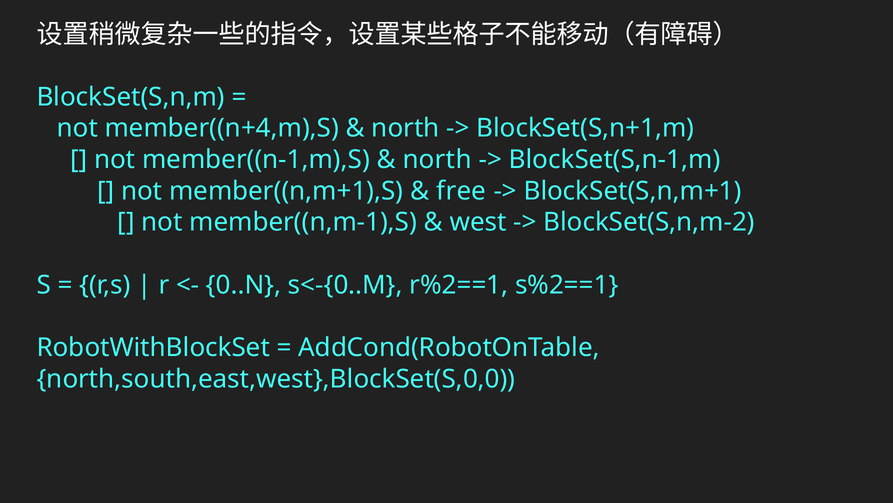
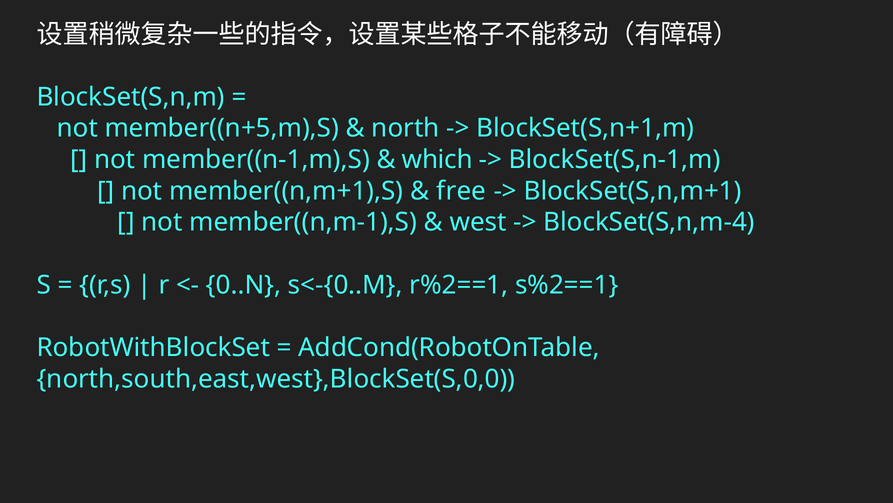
member((n+4,m),S: member((n+4,m),S -> member((n+5,m),S
north at (437, 159): north -> which
BlockSet(S,n,m-2: BlockSet(S,n,m-2 -> BlockSet(S,n,m-4
